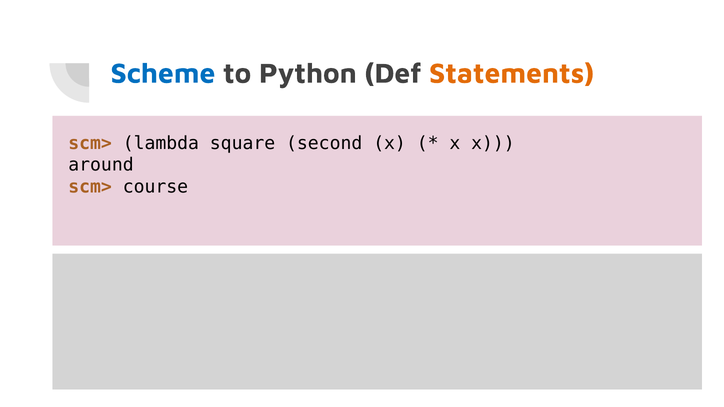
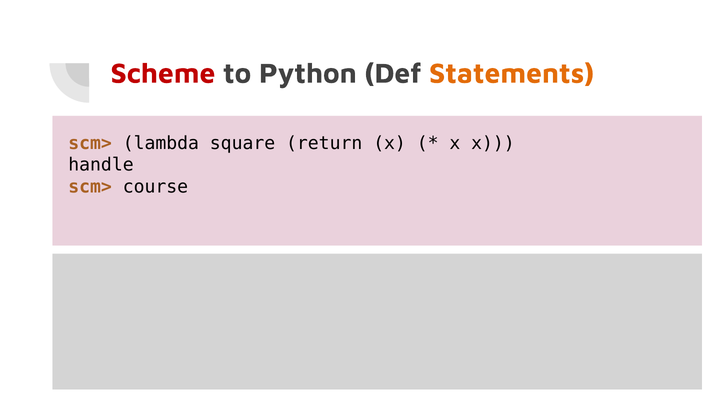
Scheme colour: blue -> red
second: second -> return
around: around -> handle
